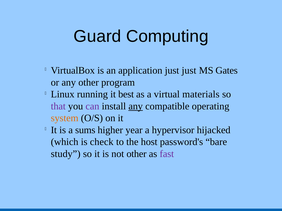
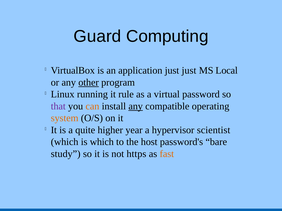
Gates: Gates -> Local
other at (89, 83) underline: none -> present
best: best -> rule
materials: materials -> password
can colour: purple -> orange
sums: sums -> quite
hijacked: hijacked -> scientist
is check: check -> which
not other: other -> https
fast colour: purple -> orange
